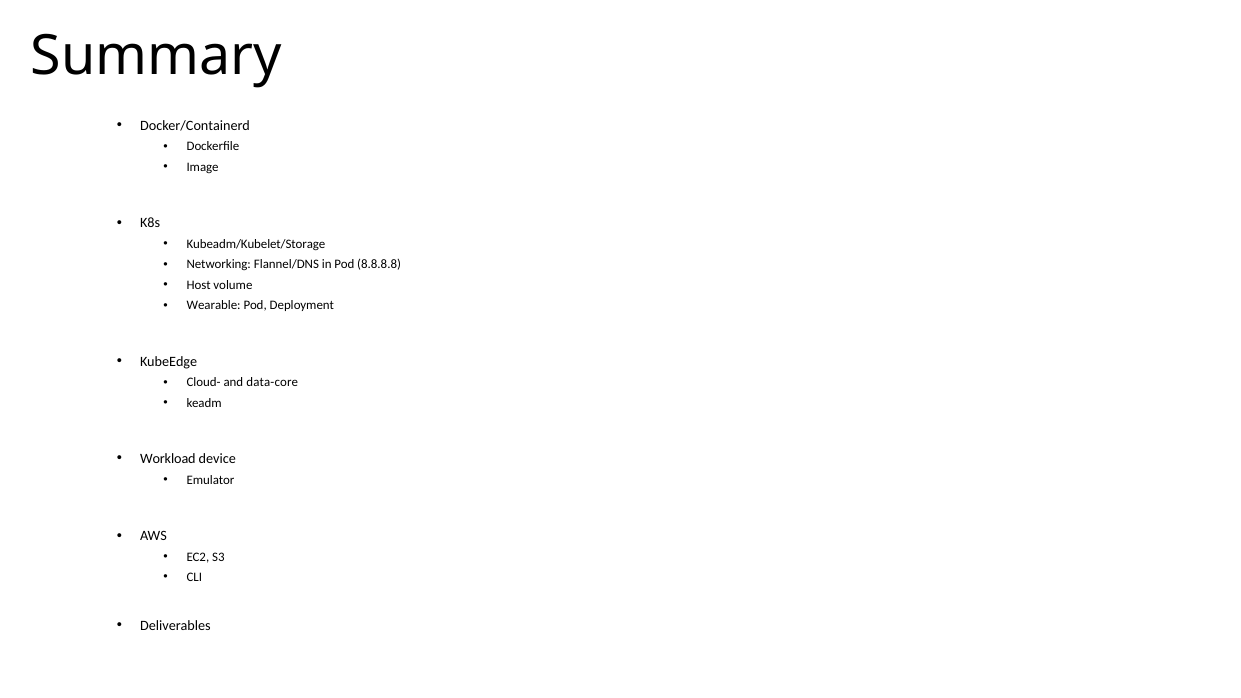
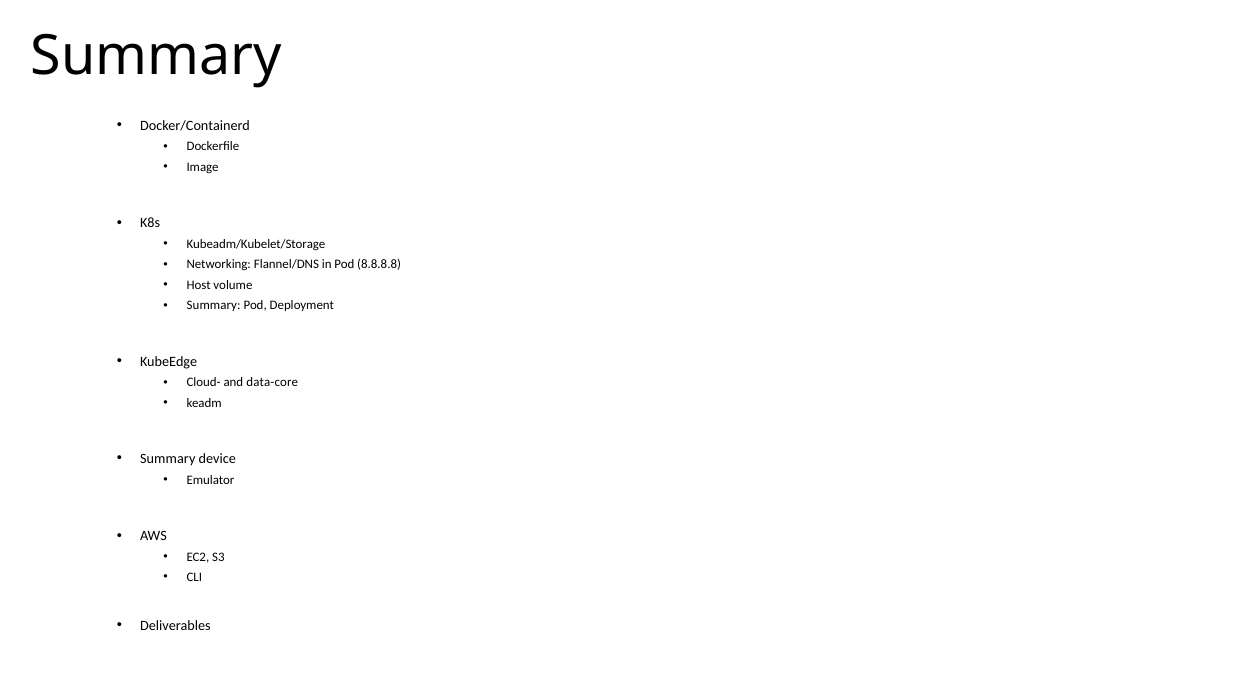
Wearable at (214, 305): Wearable -> Summary
Workload at (168, 459): Workload -> Summary
